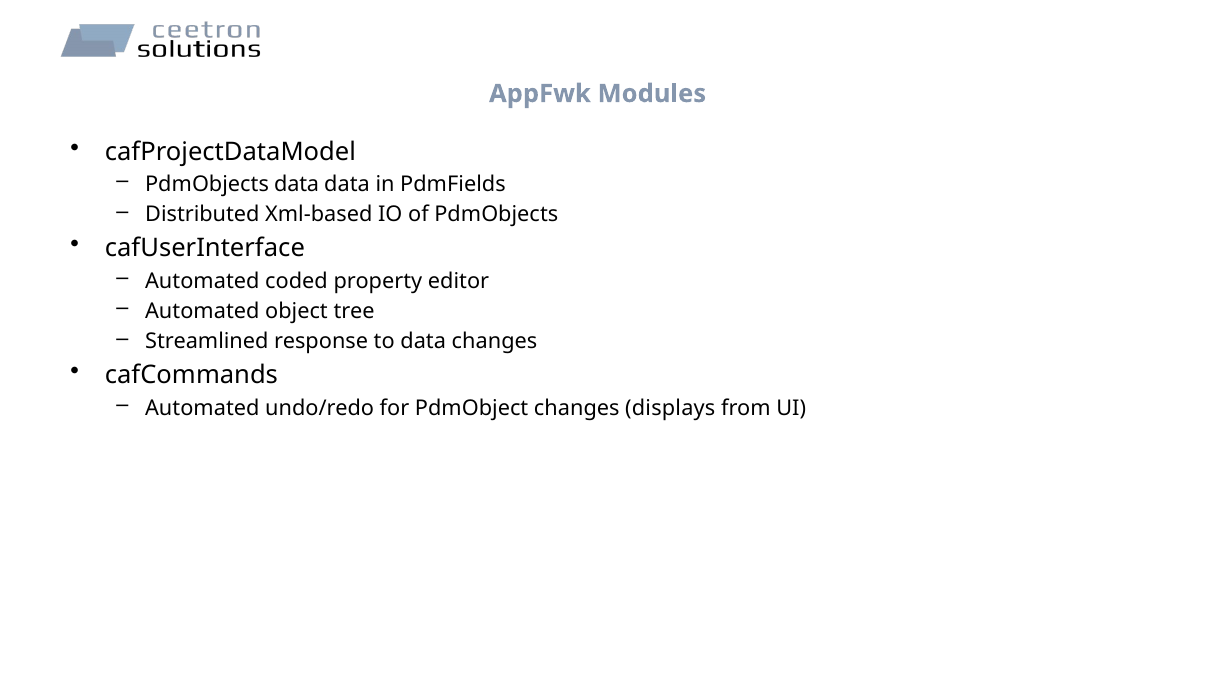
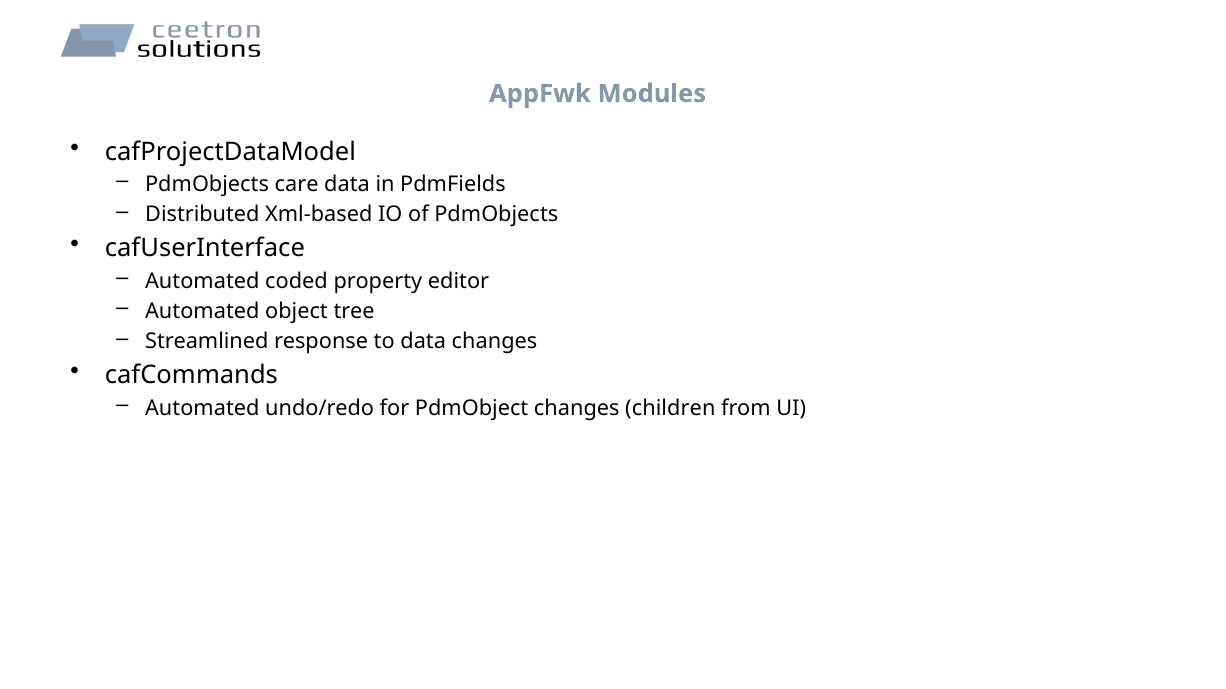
PdmObjects data: data -> care
displays: displays -> children
